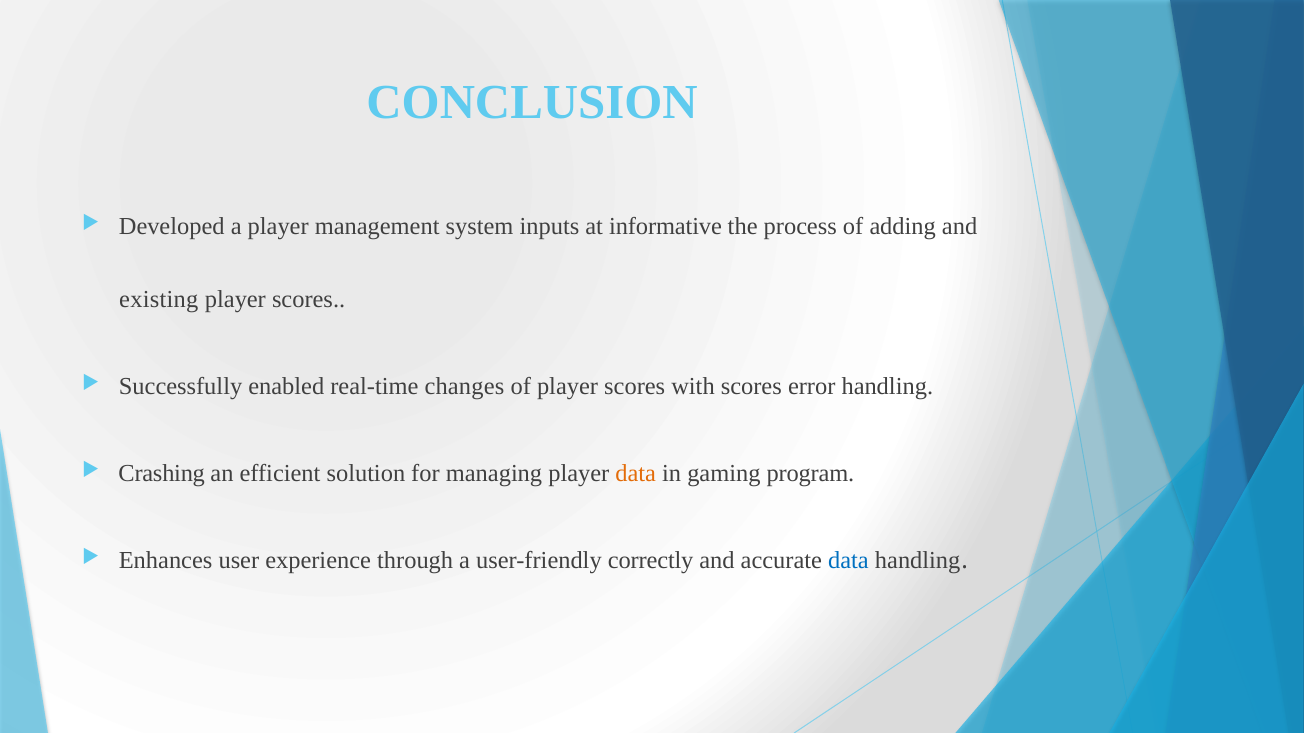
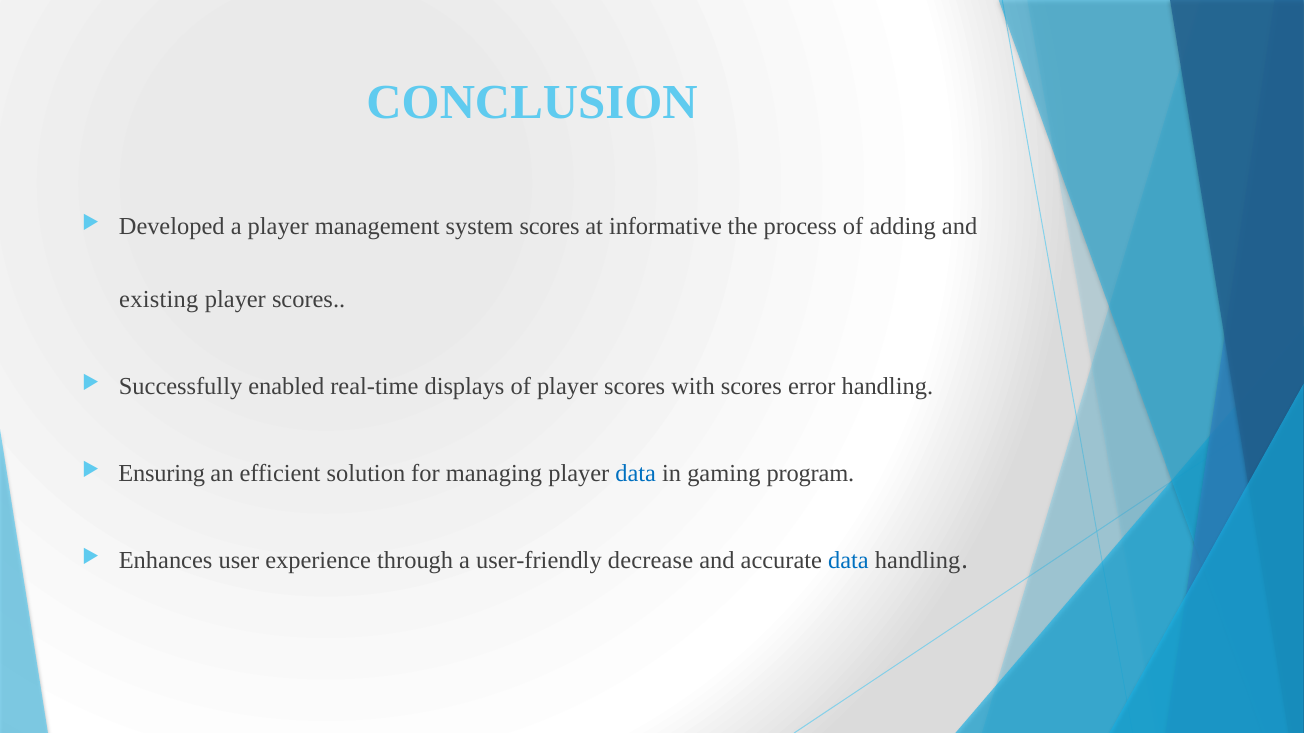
system inputs: inputs -> scores
changes: changes -> displays
Crashing: Crashing -> Ensuring
data at (636, 474) colour: orange -> blue
correctly: correctly -> decrease
